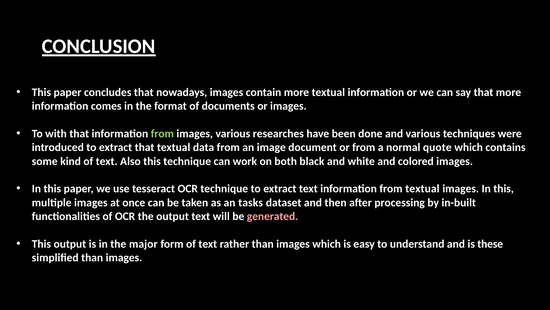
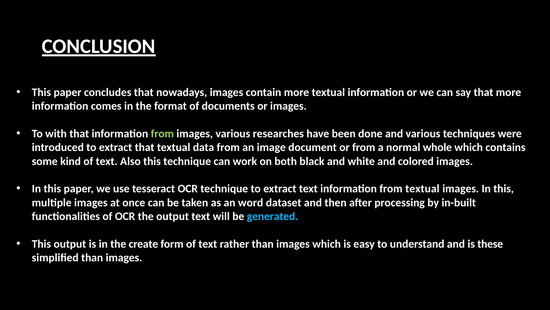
quote: quote -> whole
tasks: tasks -> word
generated colour: pink -> light blue
major: major -> create
